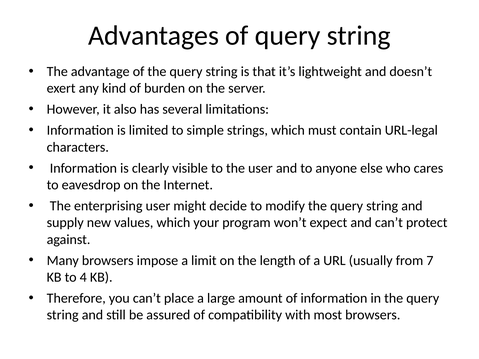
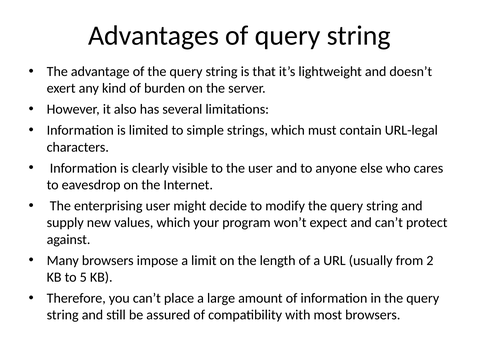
7: 7 -> 2
4: 4 -> 5
